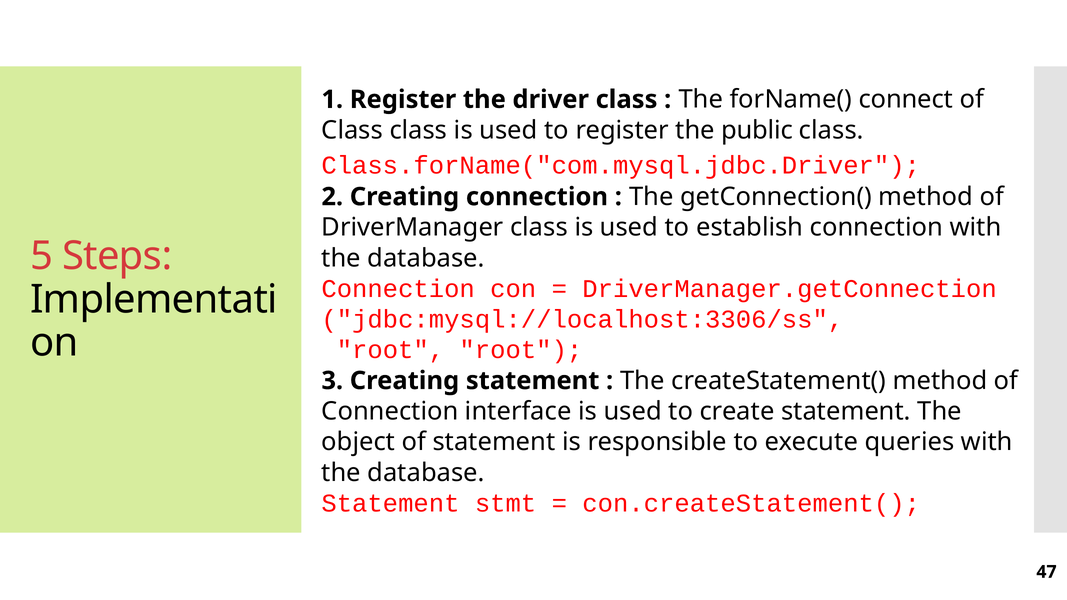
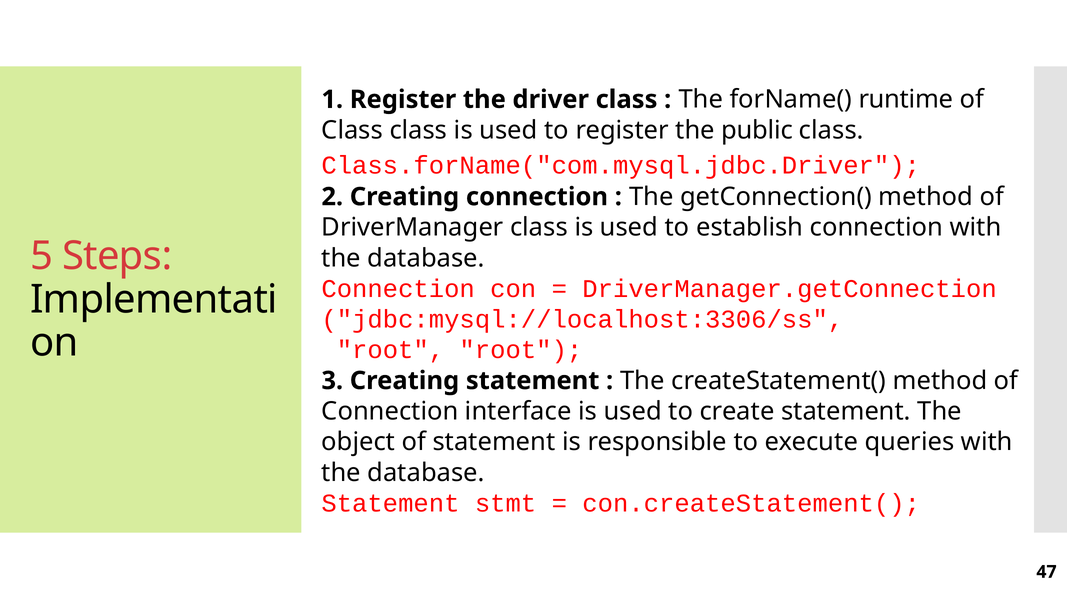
connect: connect -> runtime
